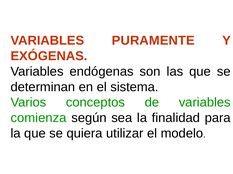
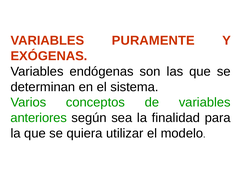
comienza: comienza -> anteriores
